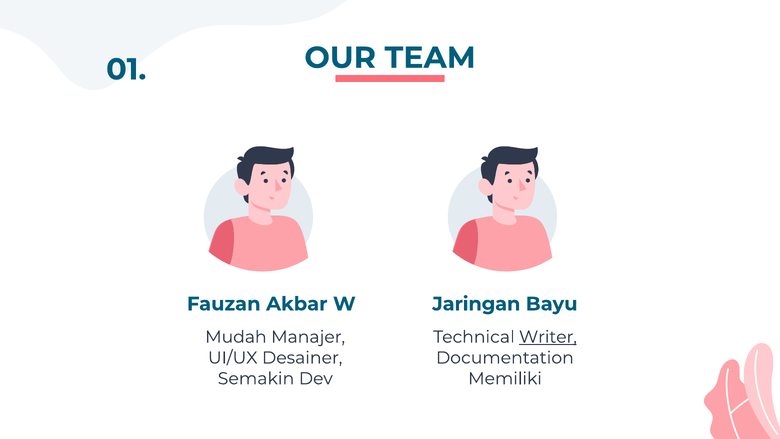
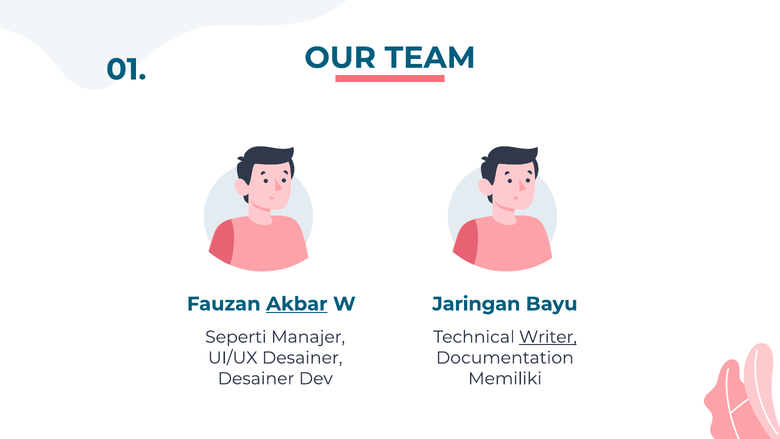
Akbar underline: none -> present
Mudah: Mudah -> Seperti
Semakin at (256, 378): Semakin -> Desainer
